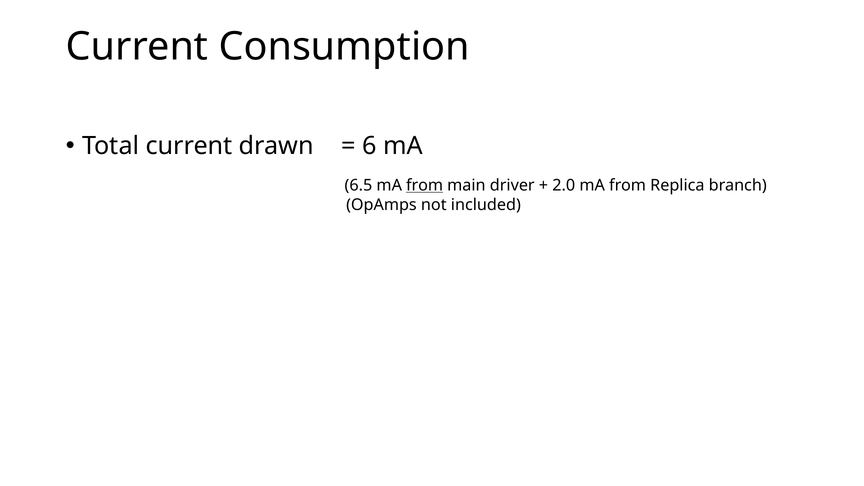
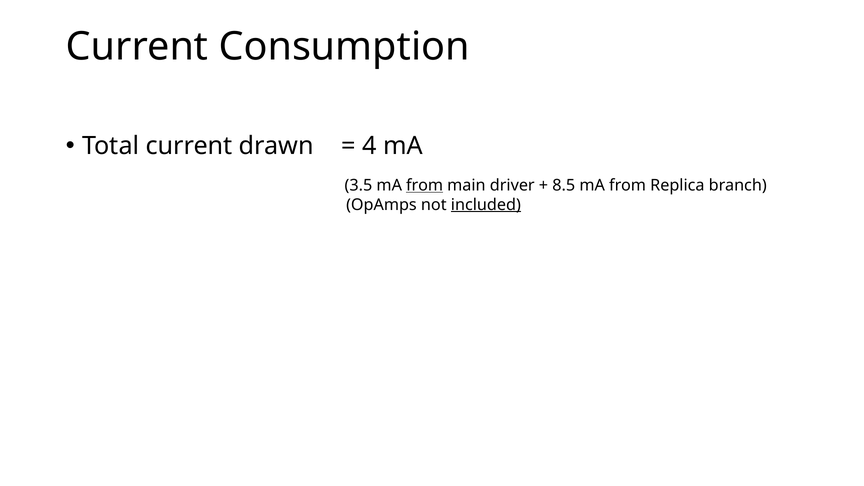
6: 6 -> 4
6.5: 6.5 -> 3.5
2.0: 2.0 -> 8.5
included underline: none -> present
